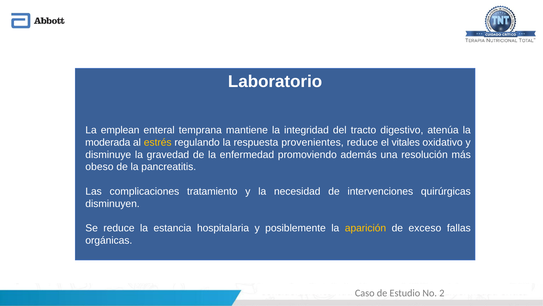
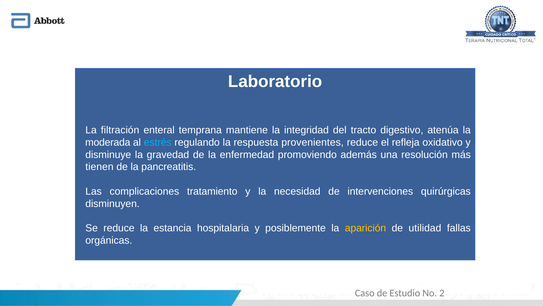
emplean: emplean -> filtración
estrés colour: yellow -> light blue
vitales: vitales -> refleja
obeso: obeso -> tienen
exceso: exceso -> utilidad
